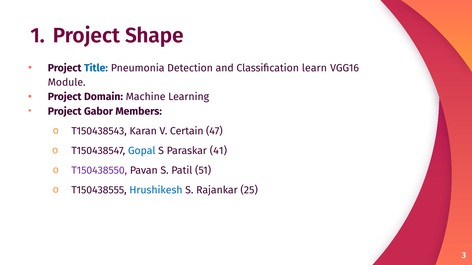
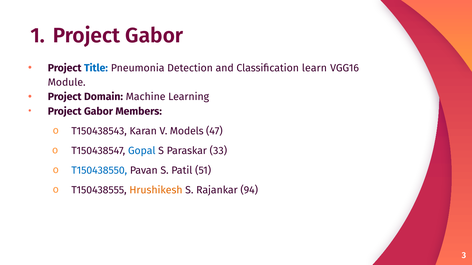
Shape at (154, 36): Shape -> Gabor
Certain: Certain -> Models
41: 41 -> 33
T150438550 colour: purple -> blue
Hrushikesh colour: blue -> orange
25: 25 -> 94
